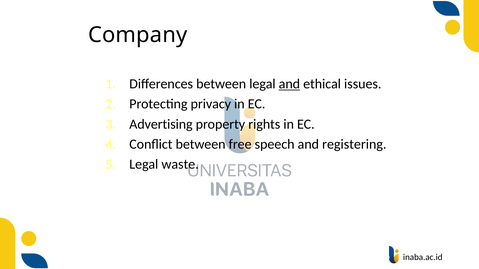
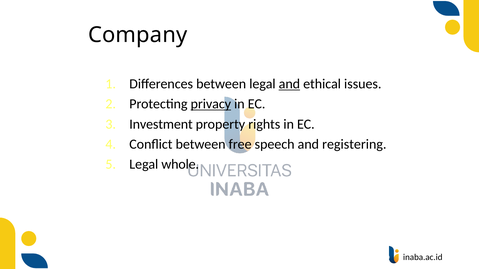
privacy underline: none -> present
Advertising: Advertising -> Investment
waste: waste -> whole
